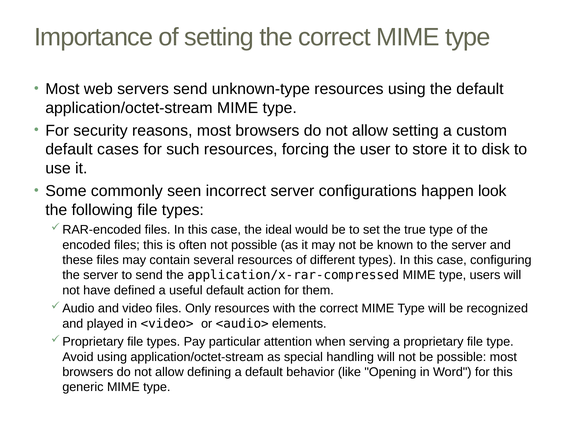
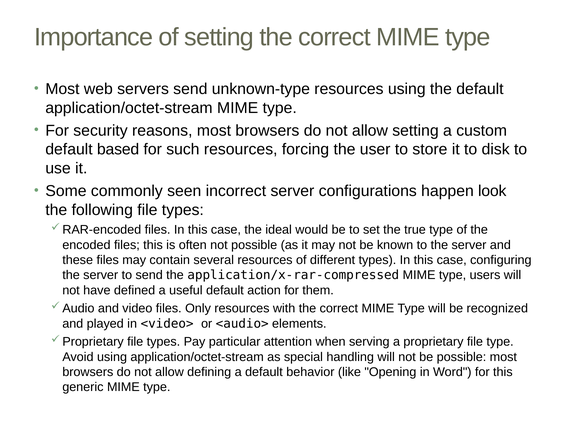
cases: cases -> based
